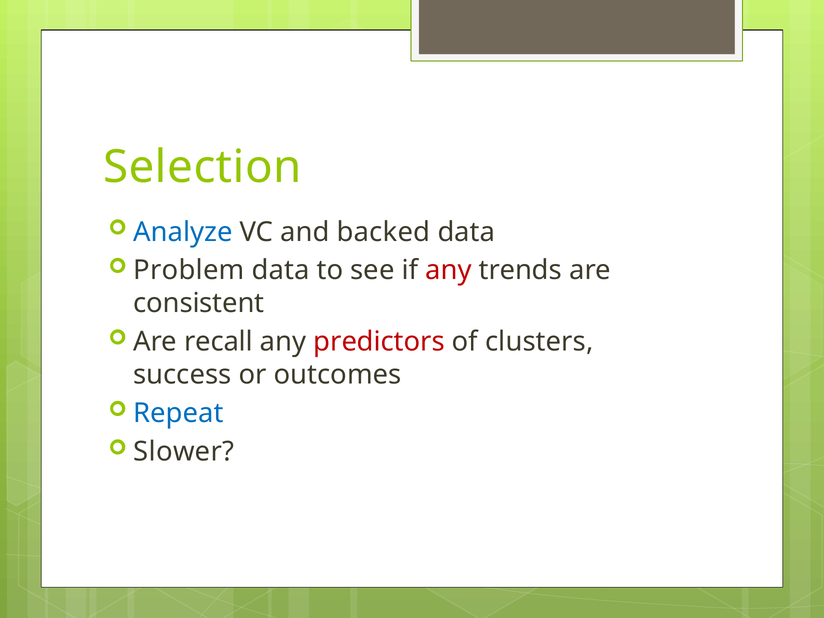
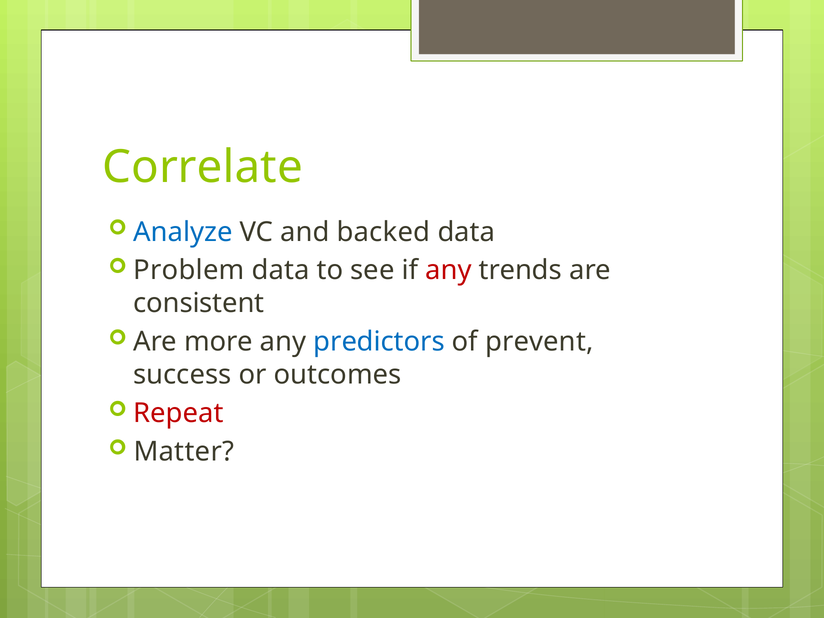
Selection: Selection -> Correlate
recall: recall -> more
predictors colour: red -> blue
clusters: clusters -> prevent
Repeat colour: blue -> red
Slower: Slower -> Matter
